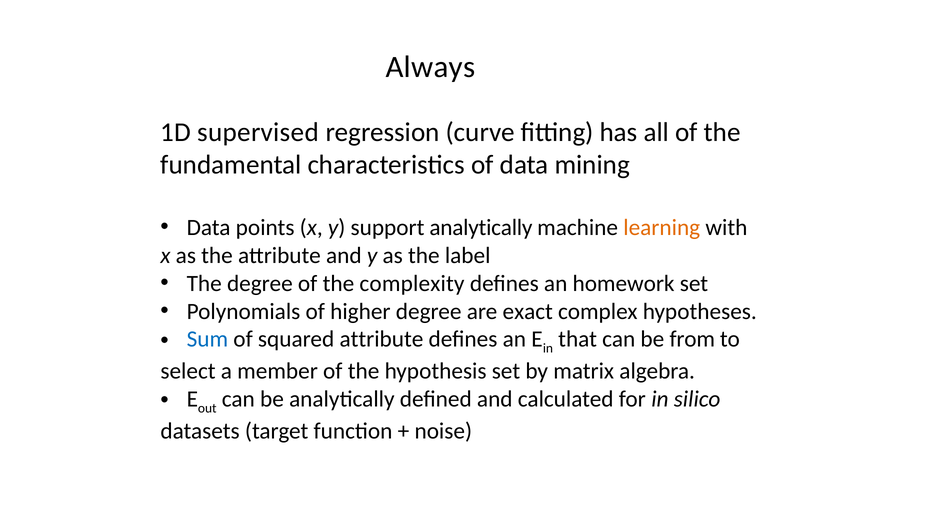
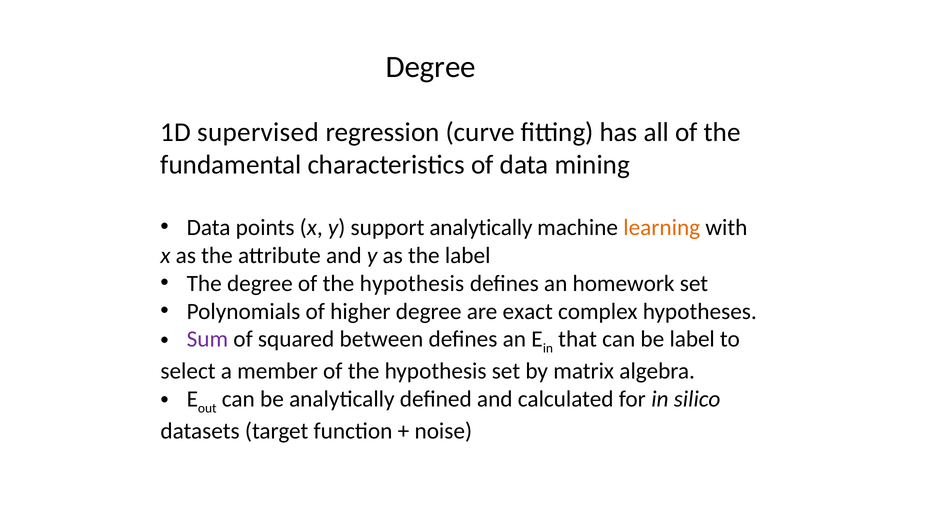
Always at (431, 67): Always -> Degree
degree of the complexity: complexity -> hypothesis
Sum colour: blue -> purple
squared attribute: attribute -> between
be from: from -> label
